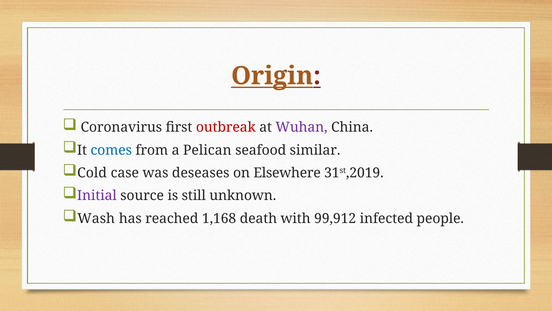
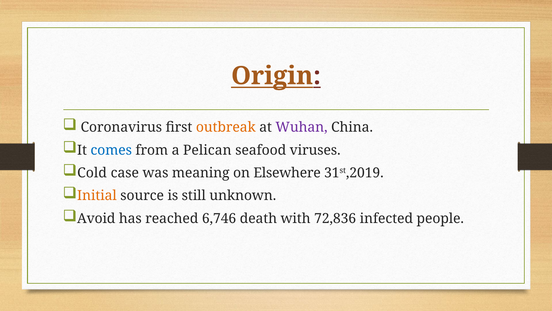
outbreak colour: red -> orange
similar: similar -> viruses
deseases: deseases -> meaning
Initial colour: purple -> orange
Wash: Wash -> Avoid
1,168: 1,168 -> 6,746
99,912: 99,912 -> 72,836
